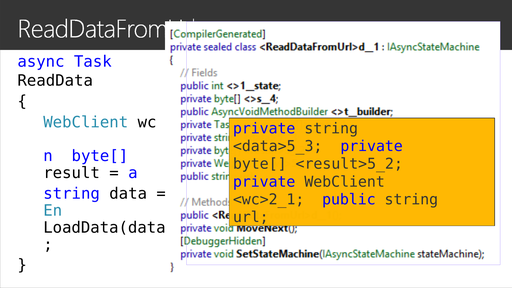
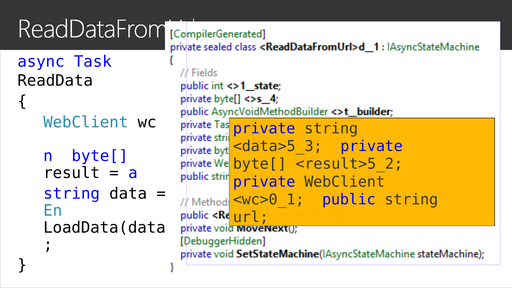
<wc>2_1: <wc>2_1 -> <wc>0_1
